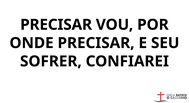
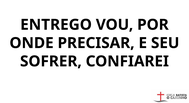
PRECISAR at (56, 25): PRECISAR -> ENTREGO
